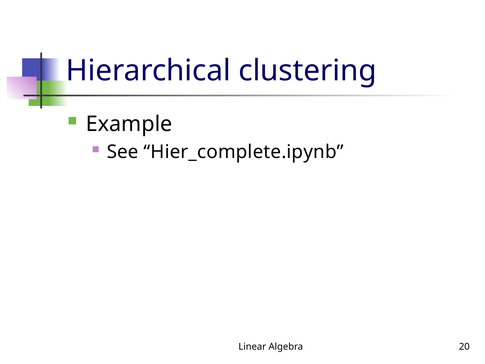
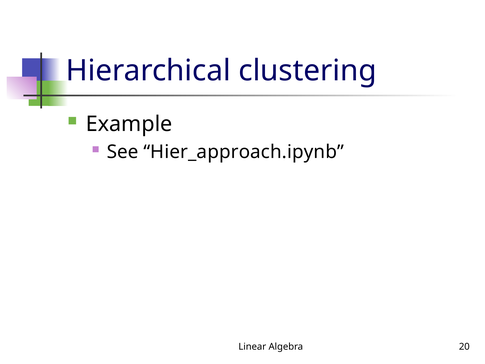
Hier_complete.ipynb: Hier_complete.ipynb -> Hier_approach.ipynb
